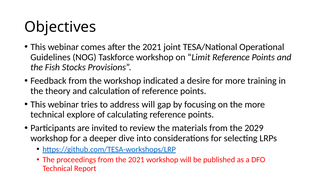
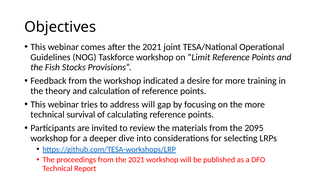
explore: explore -> survival
2029: 2029 -> 2095
